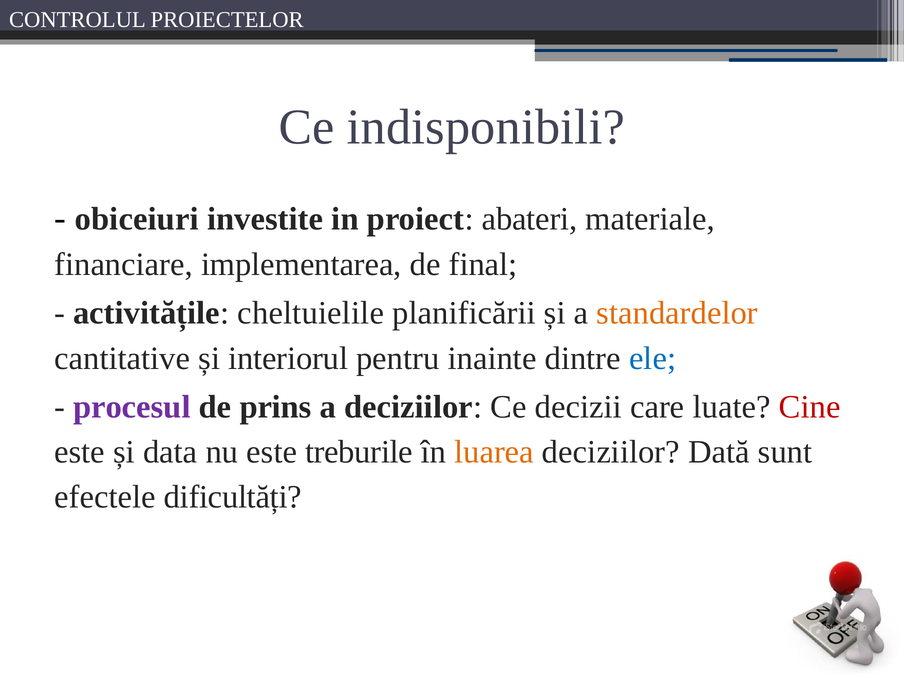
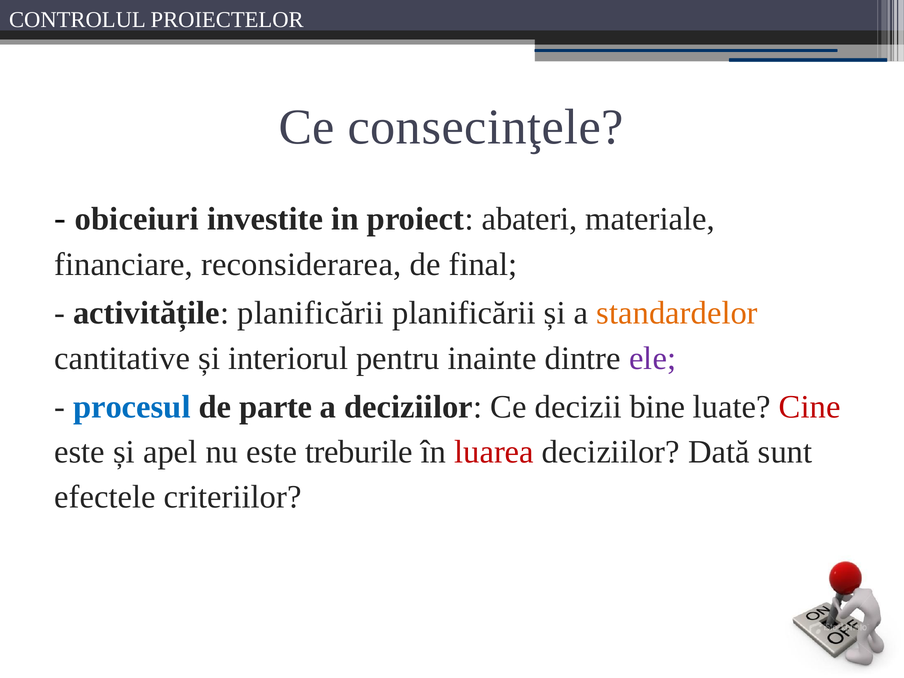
indisponibili: indisponibili -> consecinţele
implementarea: implementarea -> reconsiderarea
activitățile cheltuielile: cheltuielile -> planificării
ele colour: blue -> purple
procesul colour: purple -> blue
prins: prins -> parte
care: care -> bine
data: data -> apel
luarea colour: orange -> red
dificultăți: dificultăți -> criteriilor
